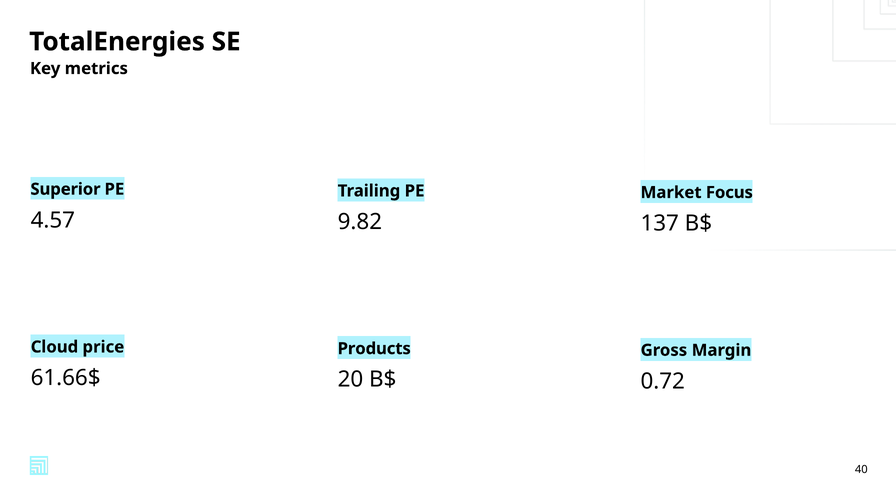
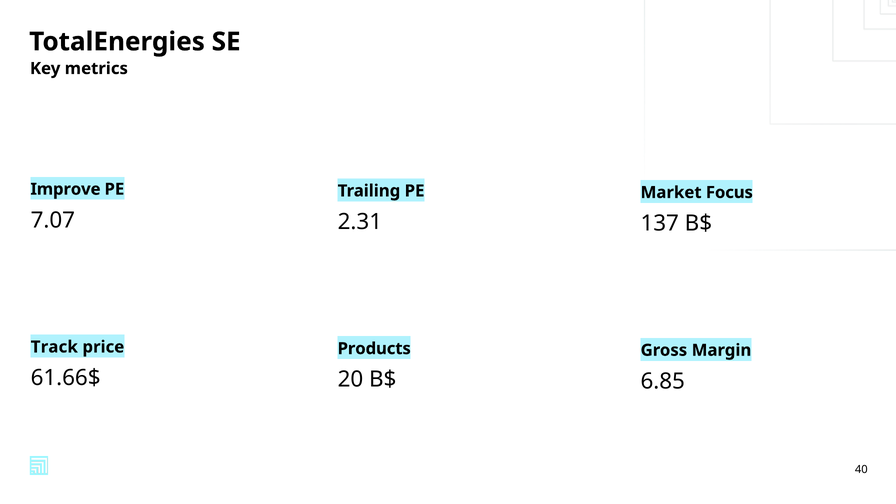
Superior: Superior -> Improve
4.57: 4.57 -> 7.07
9.82: 9.82 -> 2.31
Cloud: Cloud -> Track
0.72: 0.72 -> 6.85
